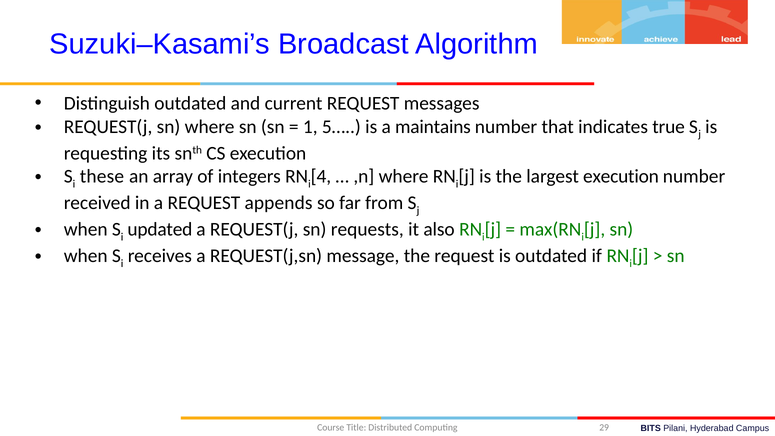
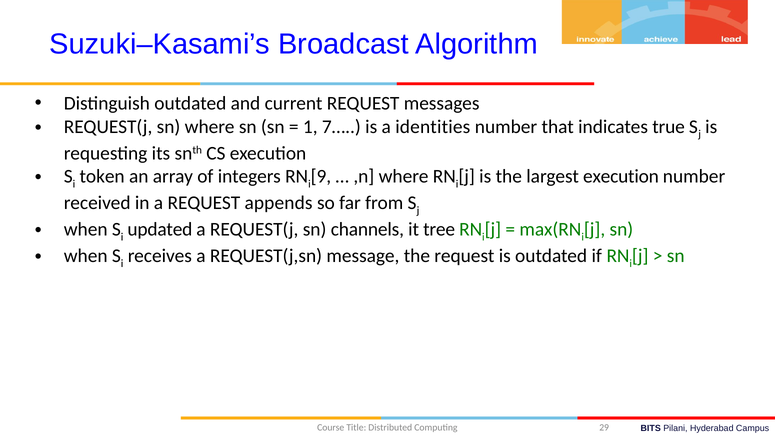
5…: 5… -> 7…
maintains: maintains -> identities
these: these -> token
4: 4 -> 9
requests: requests -> channels
also: also -> tree
